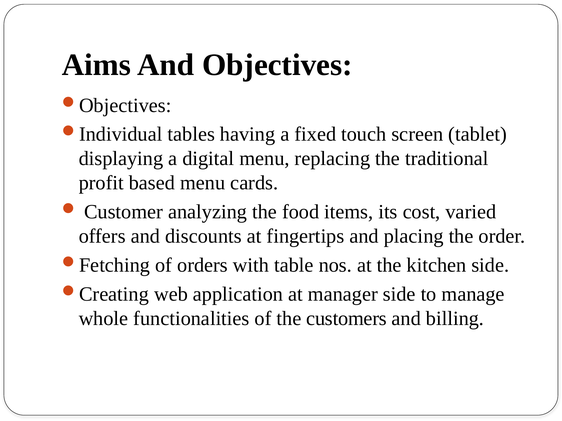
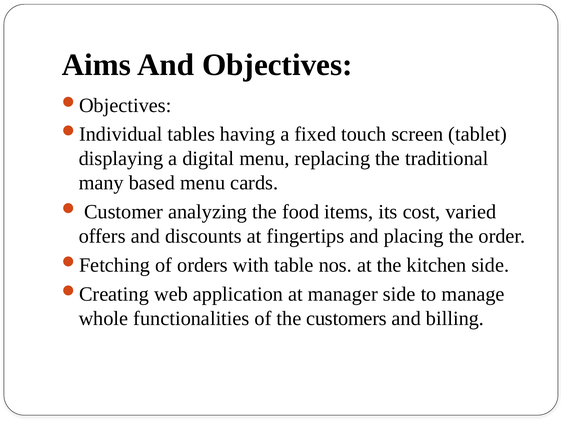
profit: profit -> many
